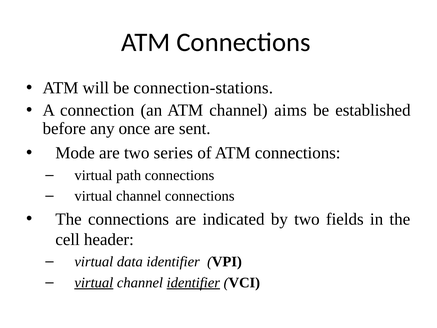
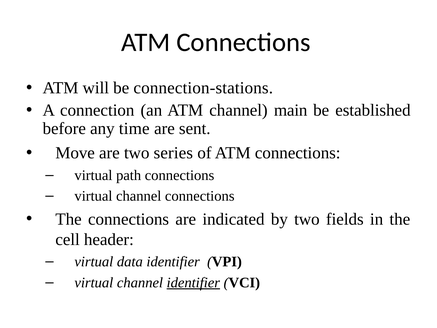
aims: aims -> main
once: once -> time
Mode: Mode -> Move
virtual at (94, 282) underline: present -> none
